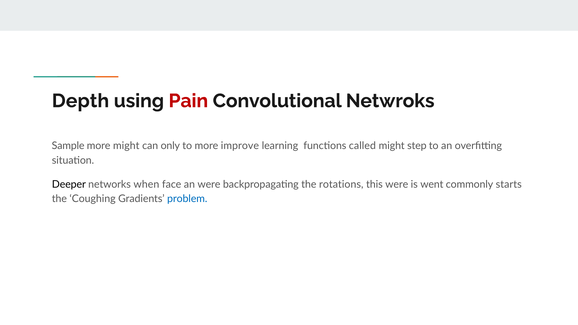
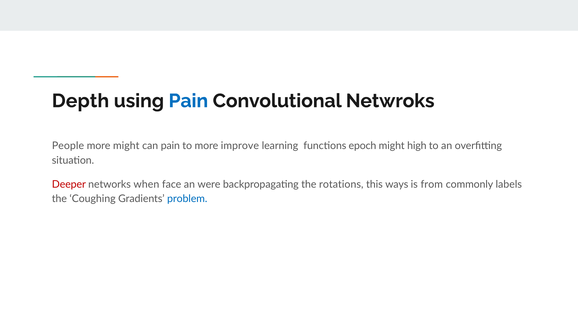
Pain at (188, 101) colour: red -> blue
Sample: Sample -> People
can only: only -> pain
called: called -> epoch
step: step -> high
Deeper colour: black -> red
this were: were -> ways
went: went -> from
starts: starts -> labels
